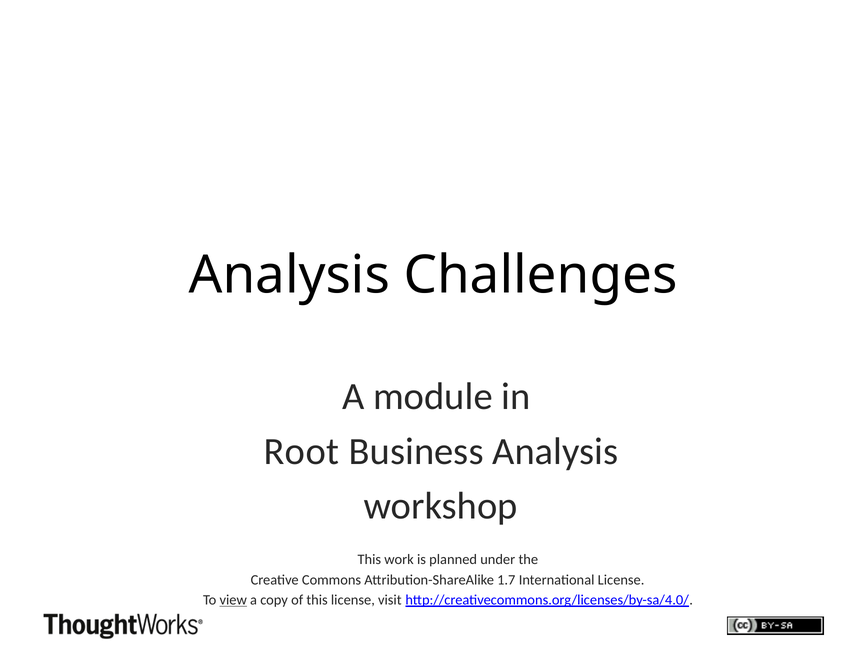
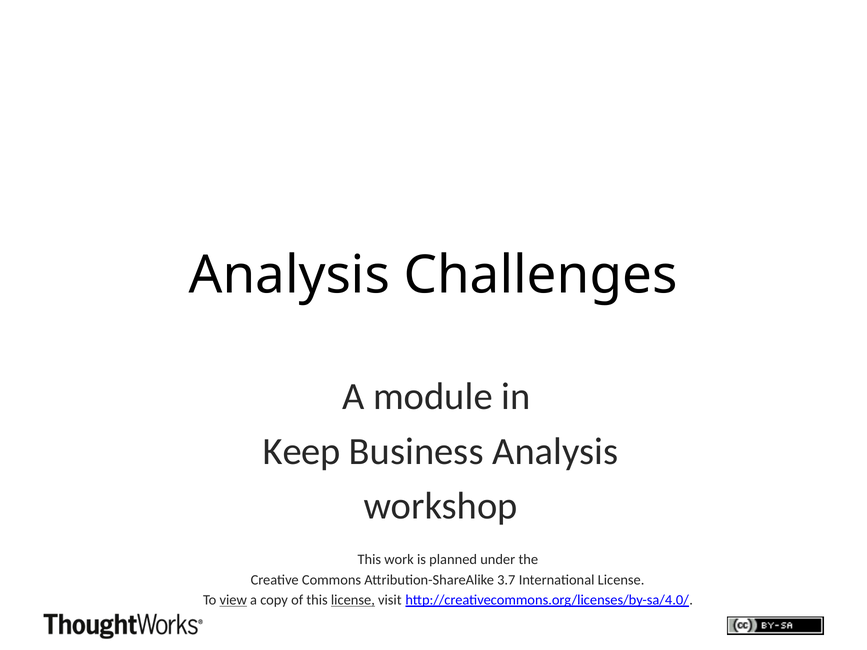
Root: Root -> Keep
1.7: 1.7 -> 3.7
license at (353, 600) underline: none -> present
